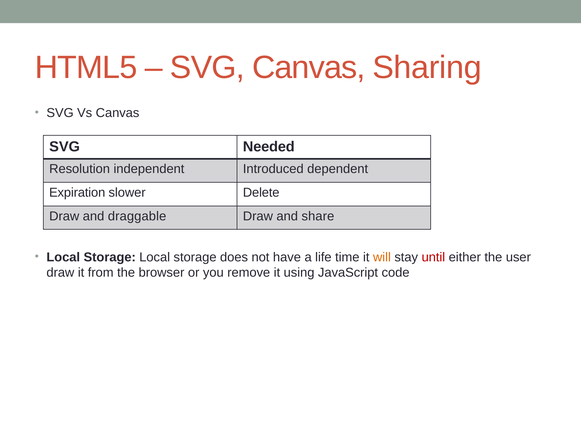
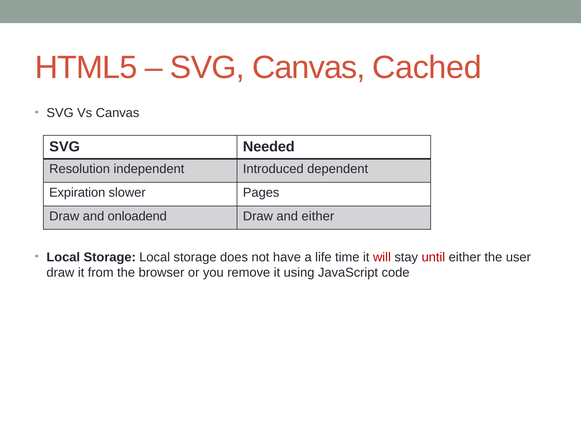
Sharing: Sharing -> Cached
Delete: Delete -> Pages
draggable: draggable -> onloadend
and share: share -> either
will colour: orange -> red
